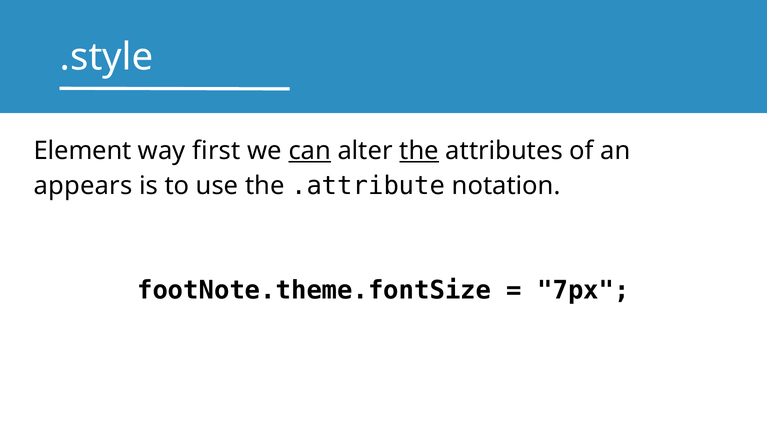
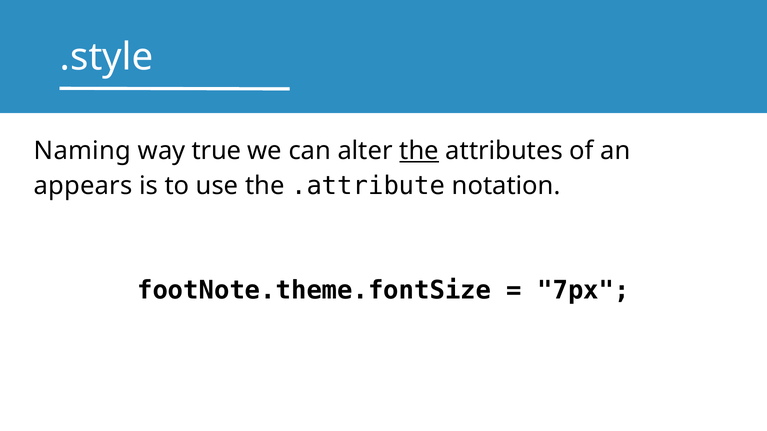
Element: Element -> Naming
first: first -> true
can underline: present -> none
